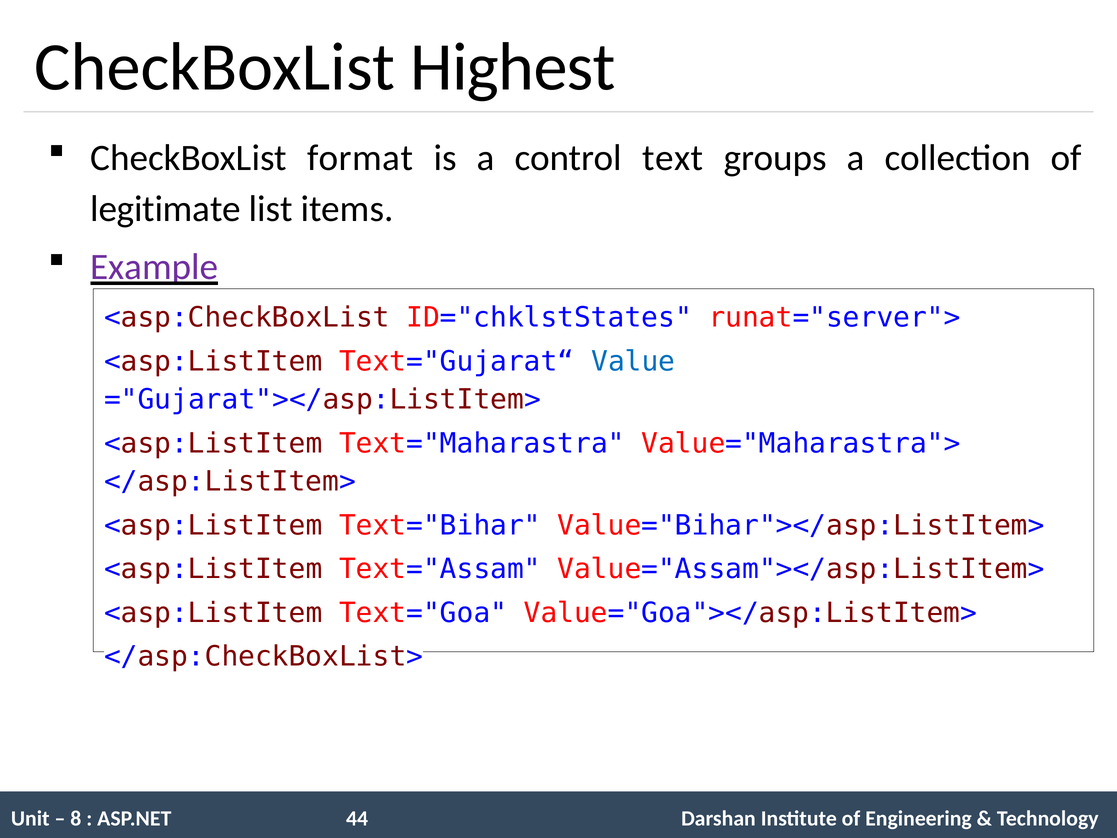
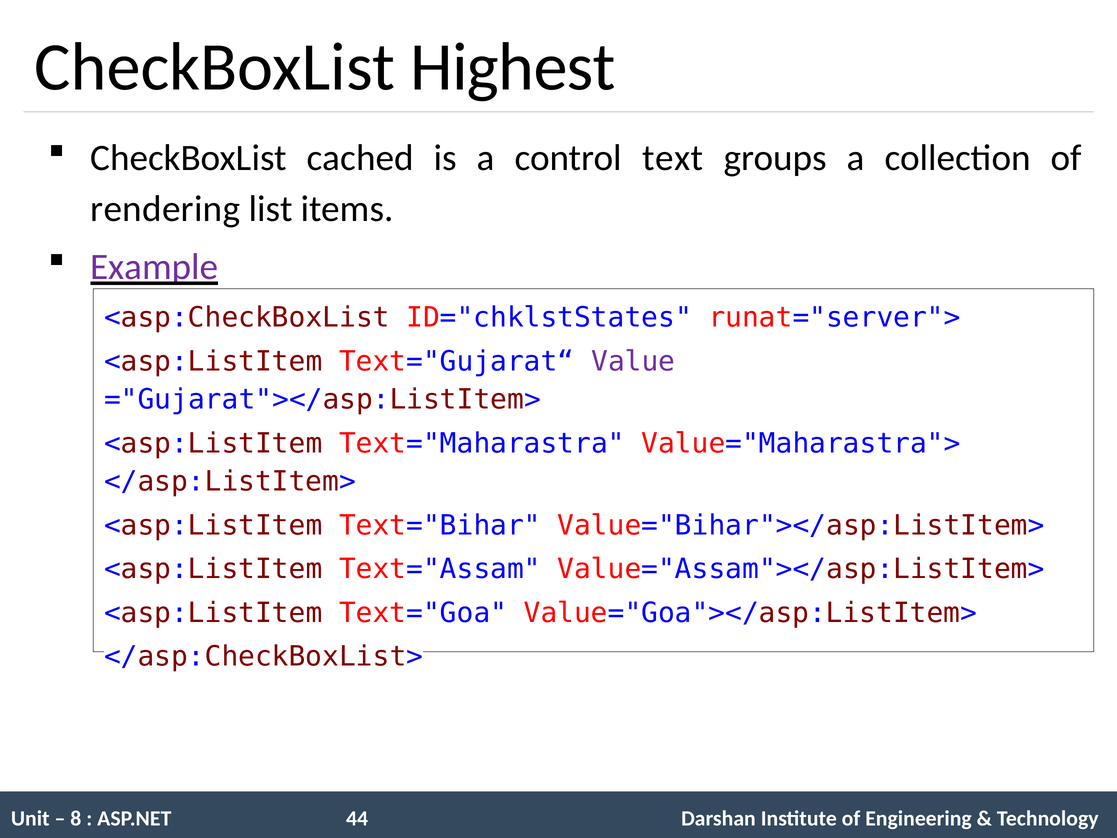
format: format -> cached
legitimate: legitimate -> rendering
Value colour: blue -> purple
